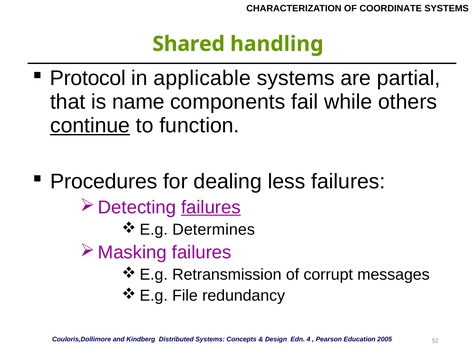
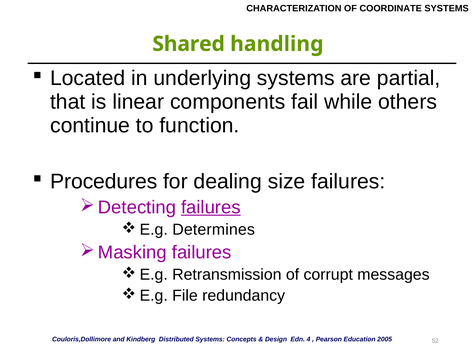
Protocol: Protocol -> Located
applicable: applicable -> underlying
name: name -> linear
continue underline: present -> none
less: less -> size
